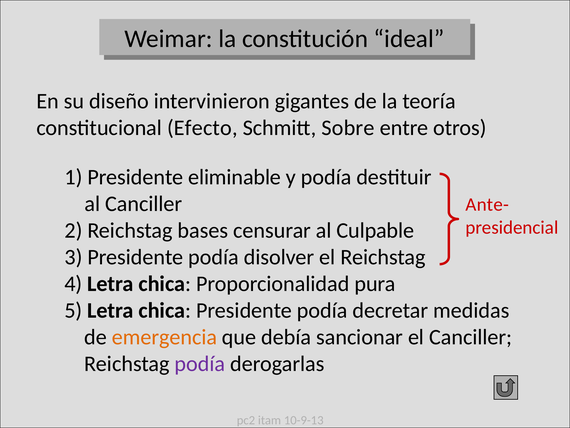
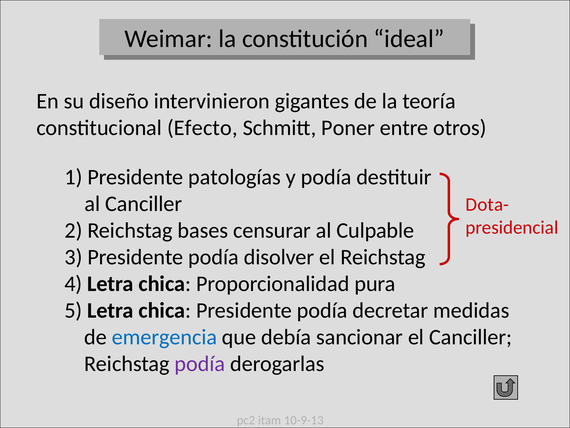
Sobre: Sobre -> Poner
eliminable: eliminable -> patologías
Ante-: Ante- -> Dota-
emergencia colour: orange -> blue
